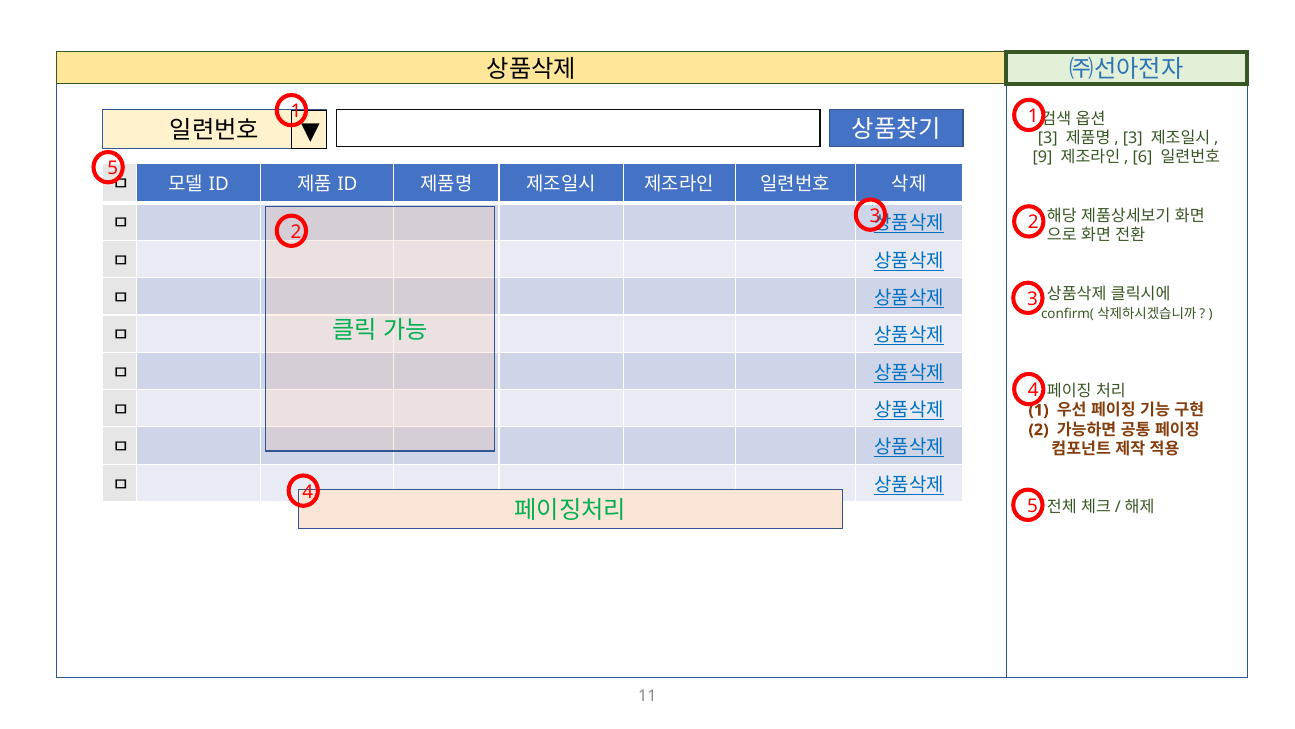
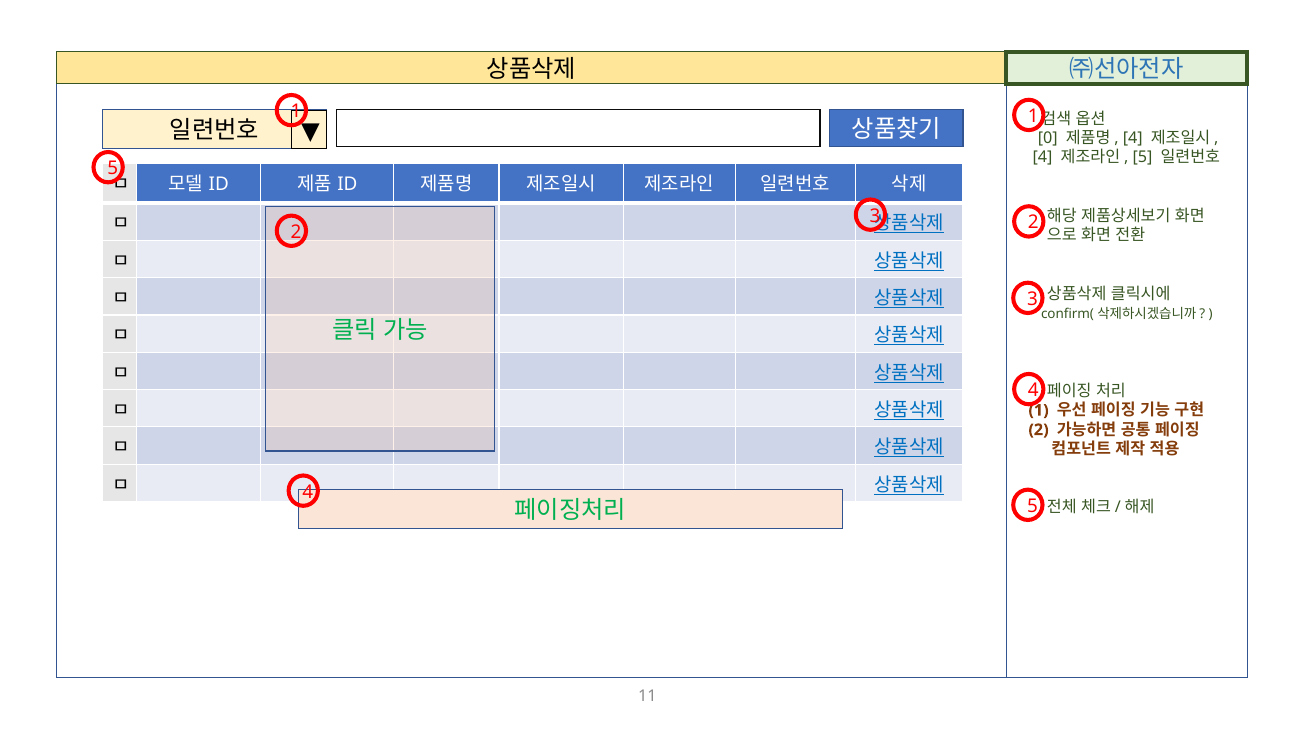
3 at (1048, 138): 3 -> 0
3 at (1133, 138): 3 -> 4
9 at (1043, 157): 9 -> 4
6 at (1142, 157): 6 -> 5
